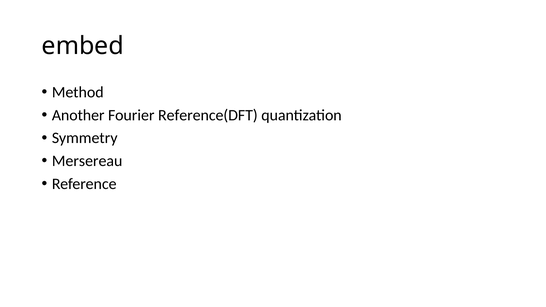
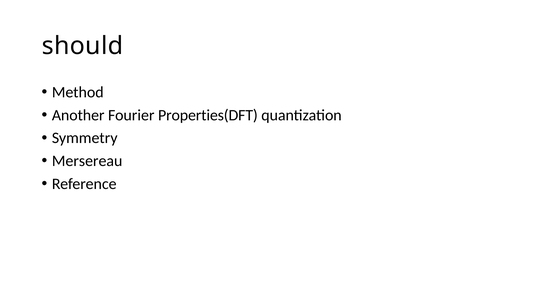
embed: embed -> should
Reference(DFT: Reference(DFT -> Properties(DFT
